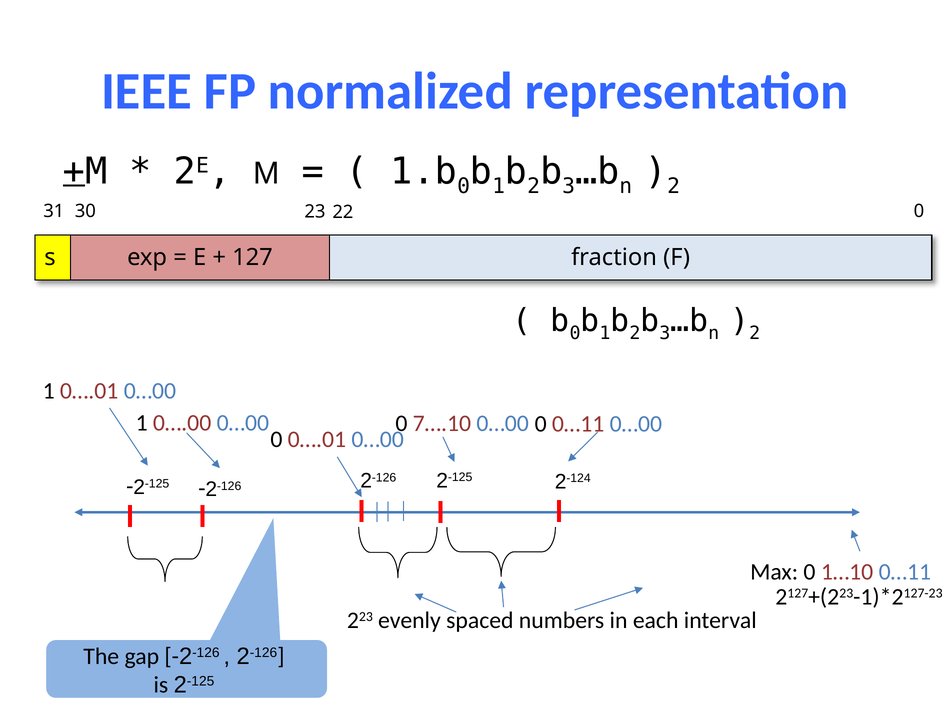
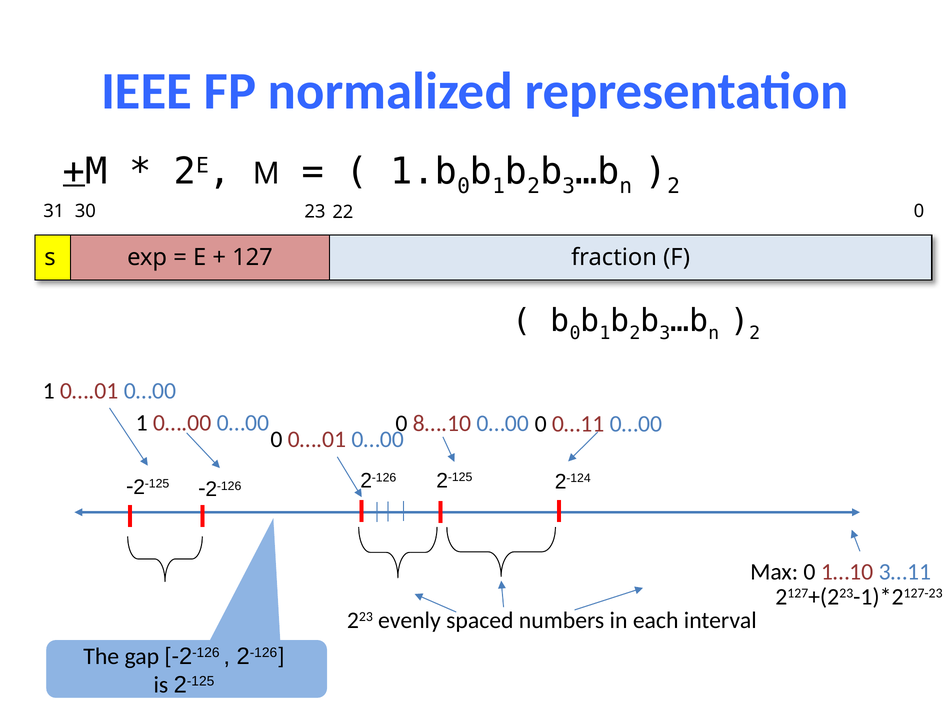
7….10: 7….10 -> 8….10
1…10 0…11: 0…11 -> 3…11
